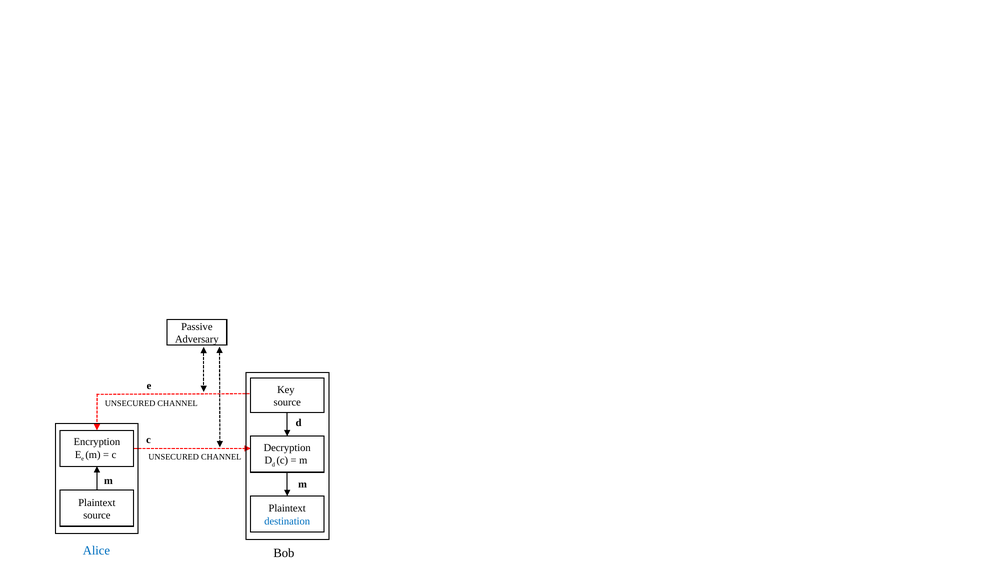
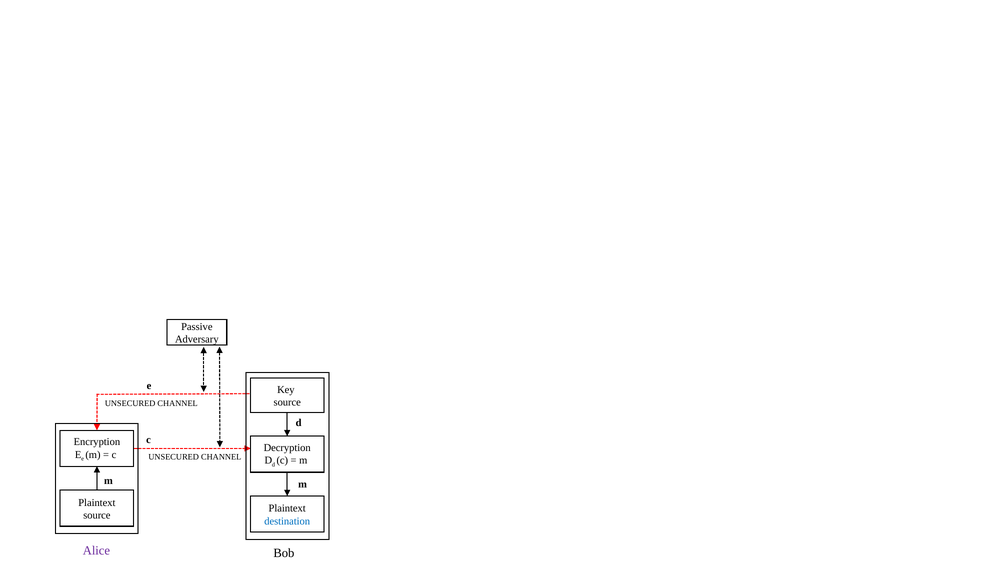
Alice colour: blue -> purple
